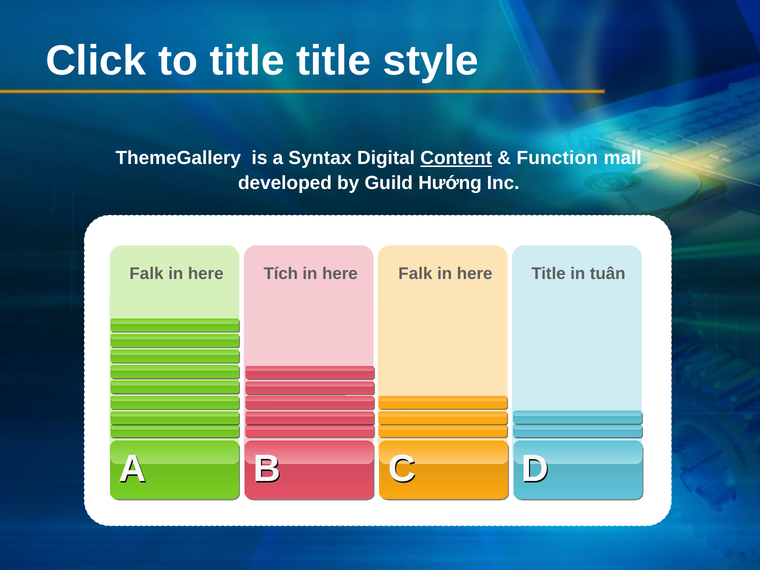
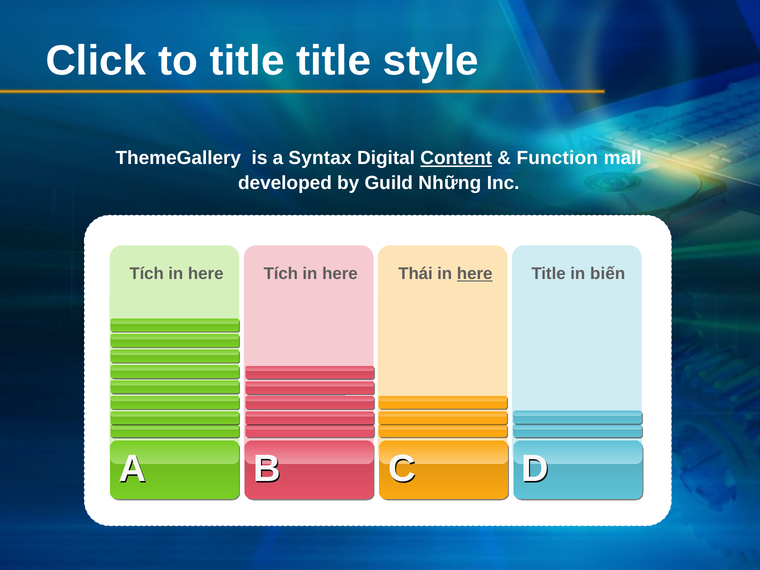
Hướng: Hướng -> Những
Falk at (147, 274): Falk -> Tích
here Falk: Falk -> Thái
here at (475, 274) underline: none -> present
tuân: tuân -> biến
